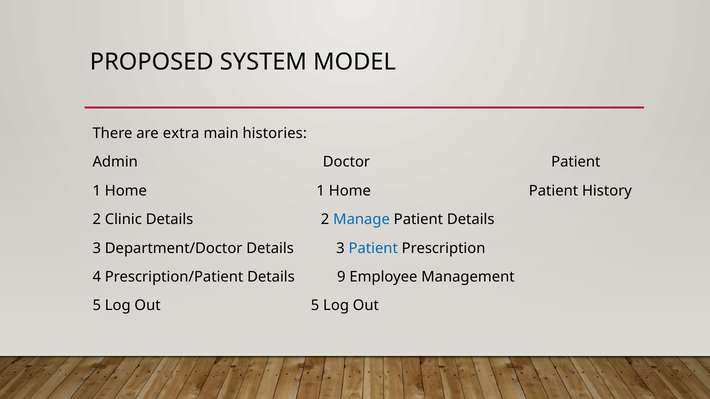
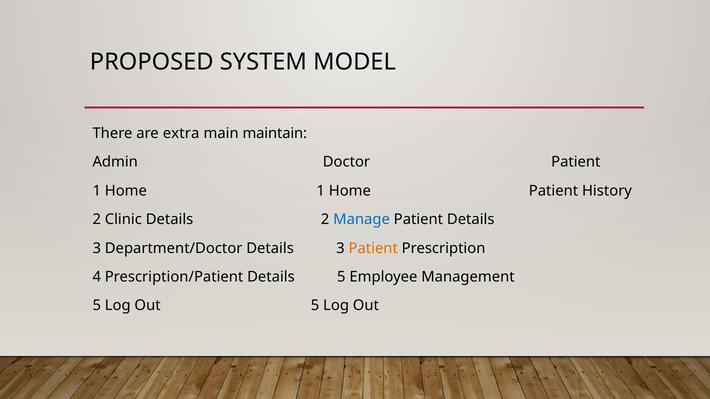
histories: histories -> maintain
Patient at (373, 248) colour: blue -> orange
Details 9: 9 -> 5
